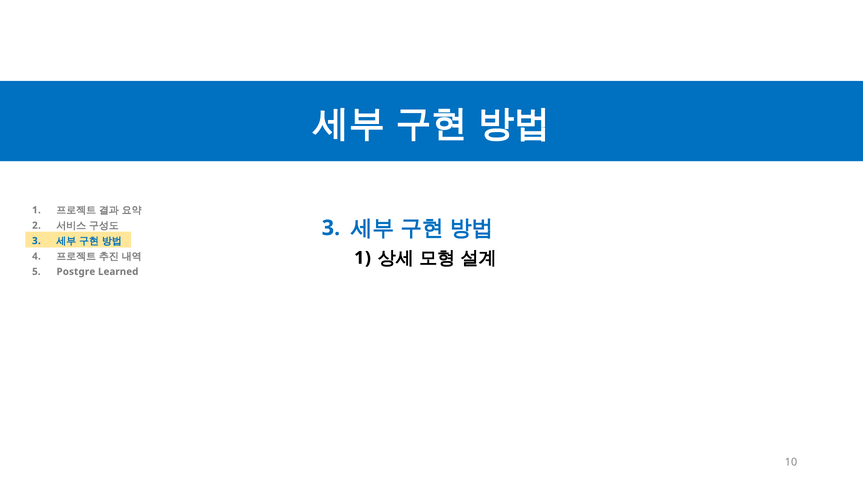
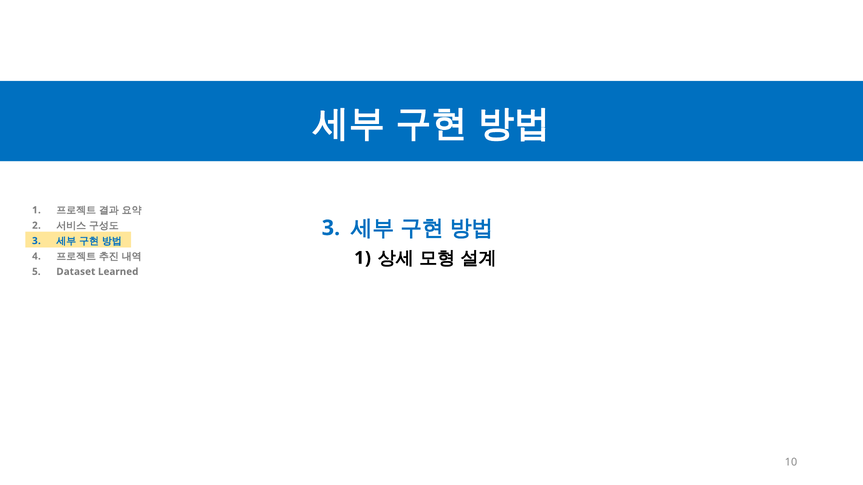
Postgre: Postgre -> Dataset
